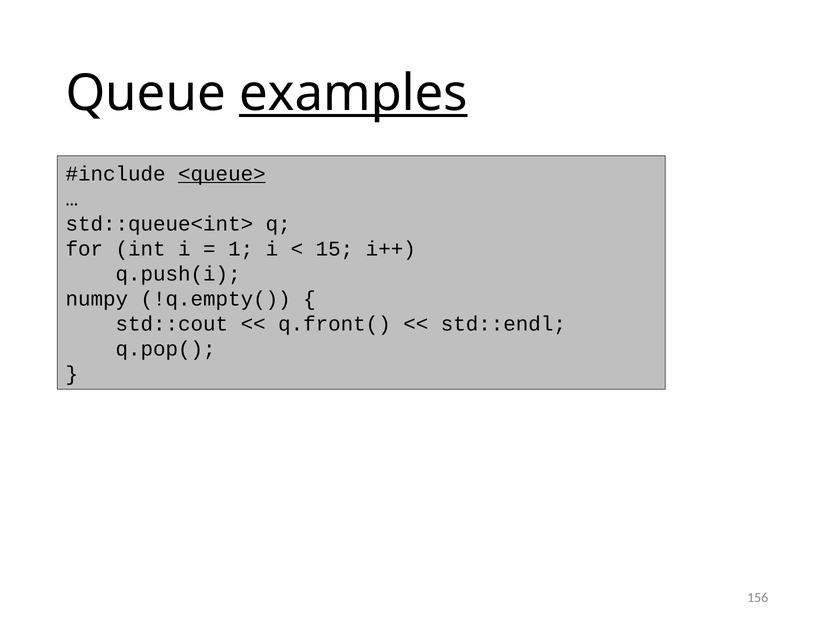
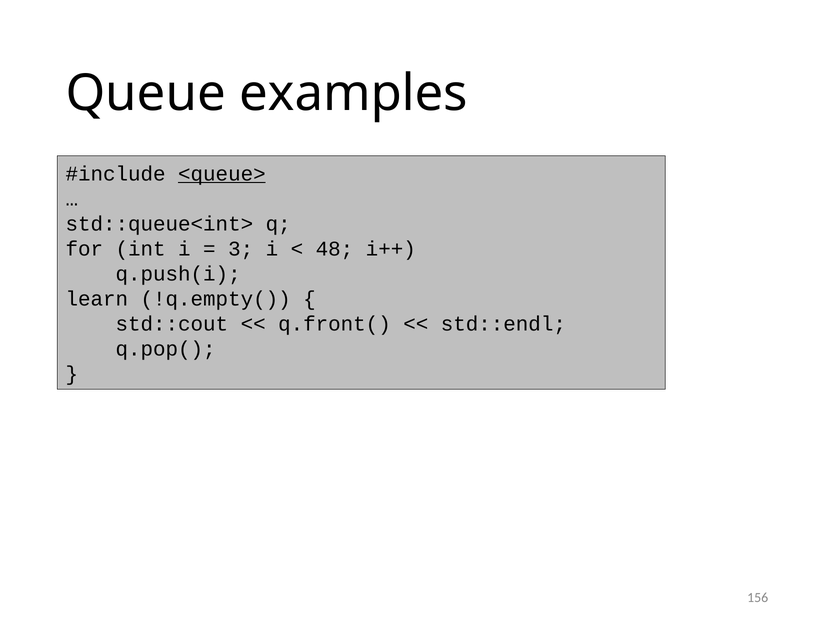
examples underline: present -> none
1: 1 -> 3
15: 15 -> 48
numpy: numpy -> learn
